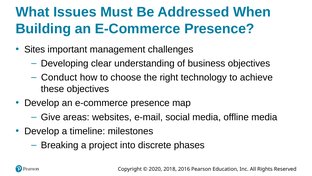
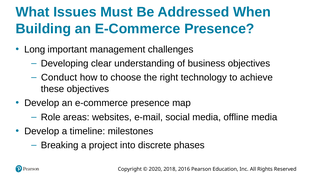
Sites: Sites -> Long
Give: Give -> Role
